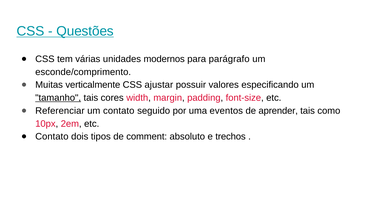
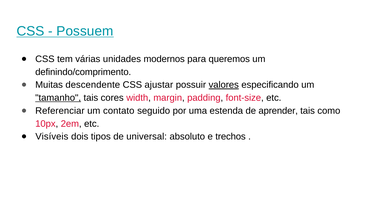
Questões: Questões -> Possuem
parágrafo: parágrafo -> queremos
esconde/comprimento: esconde/comprimento -> definindo/comprimento
verticalmente: verticalmente -> descendente
valores underline: none -> present
eventos: eventos -> estenda
Contato at (52, 137): Contato -> Visíveis
comment: comment -> universal
